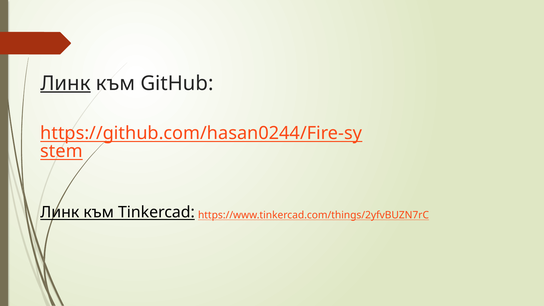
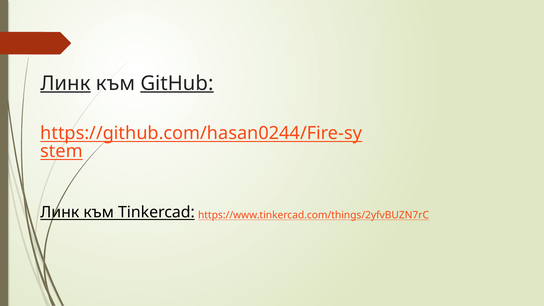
GitHub underline: none -> present
